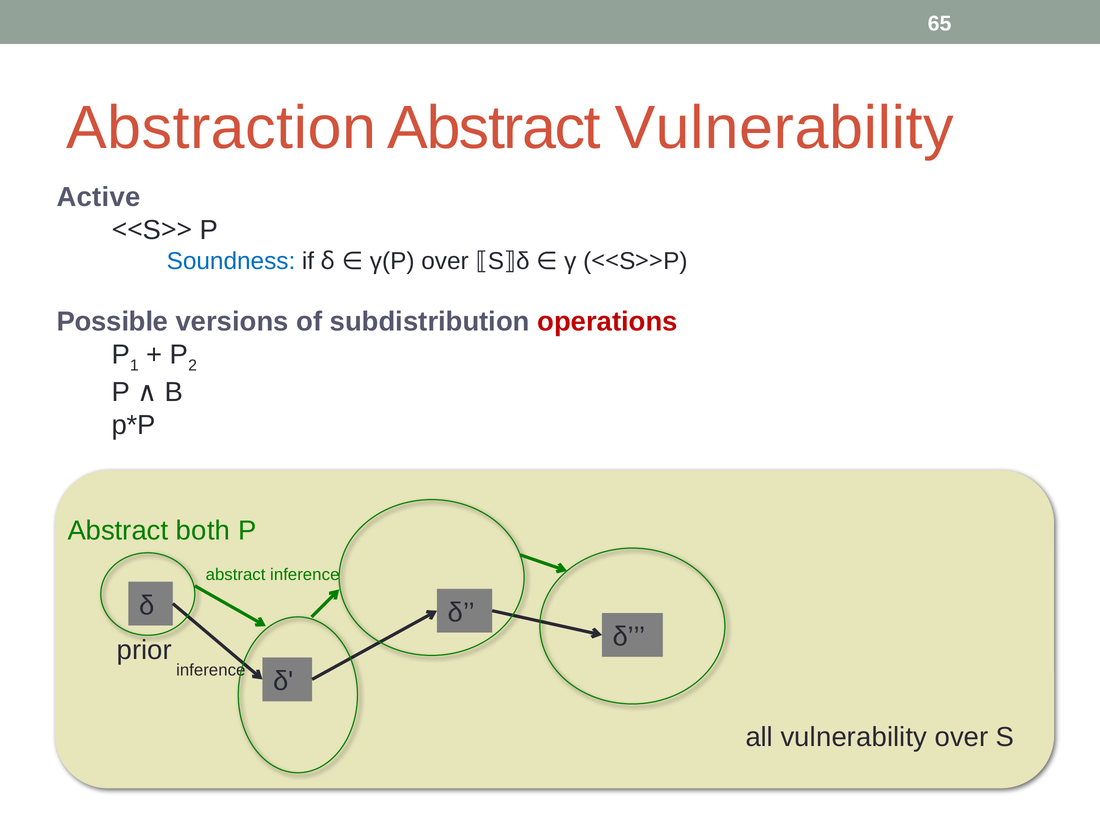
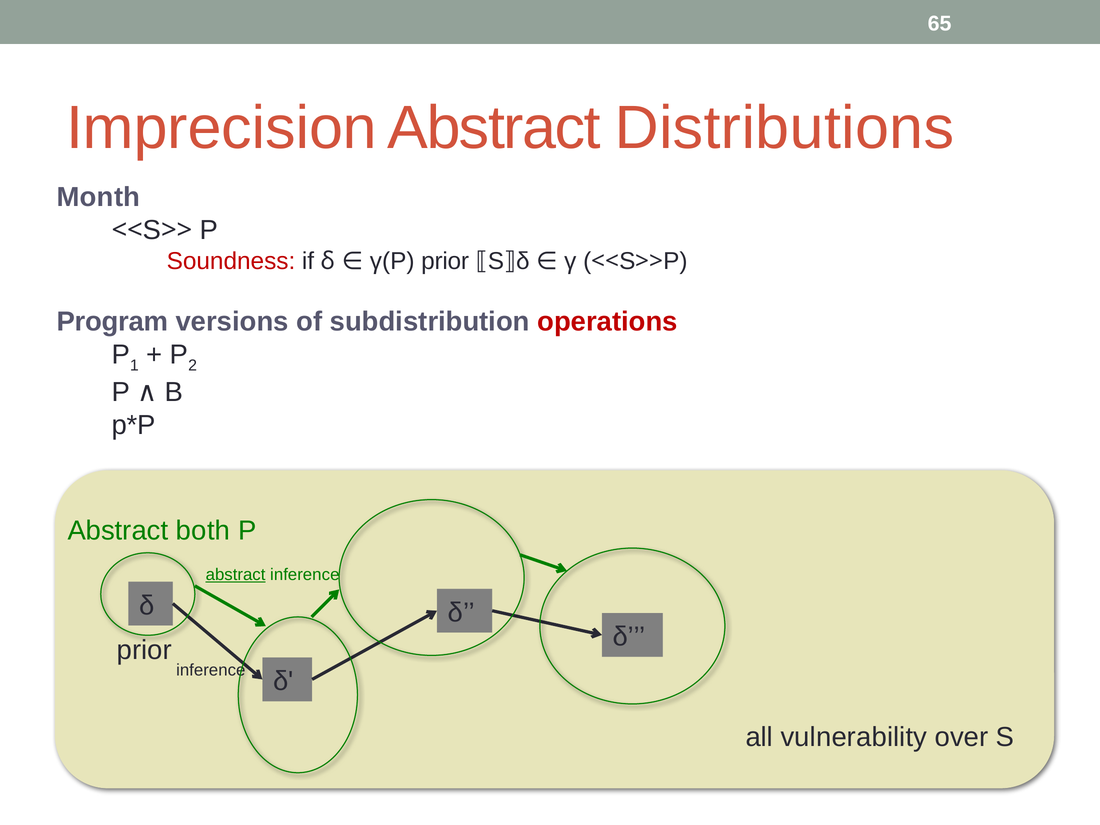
Abstraction: Abstraction -> Imprecision
Abstract Vulnerability: Vulnerability -> Distributions
Active: Active -> Month
Soundness colour: blue -> red
γ(P over: over -> prior
Possible: Possible -> Program
abstract at (236, 575) underline: none -> present
